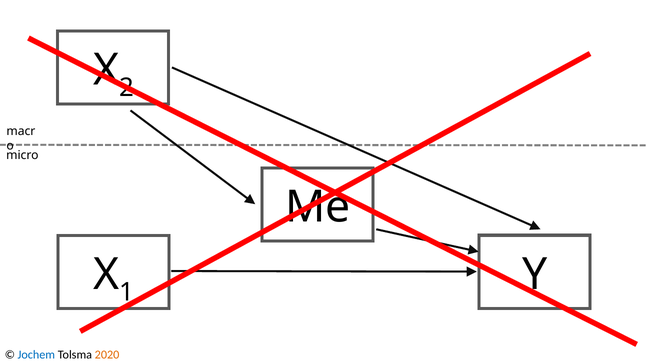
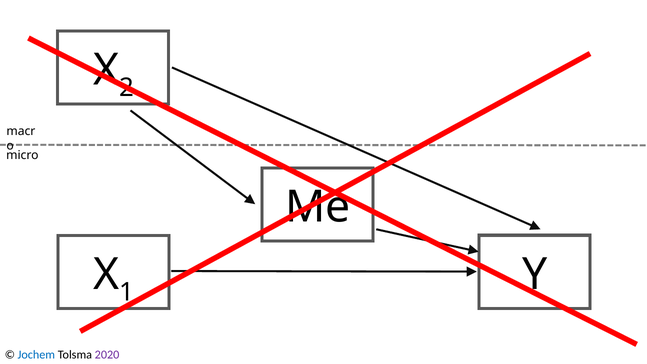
2020 colour: orange -> purple
